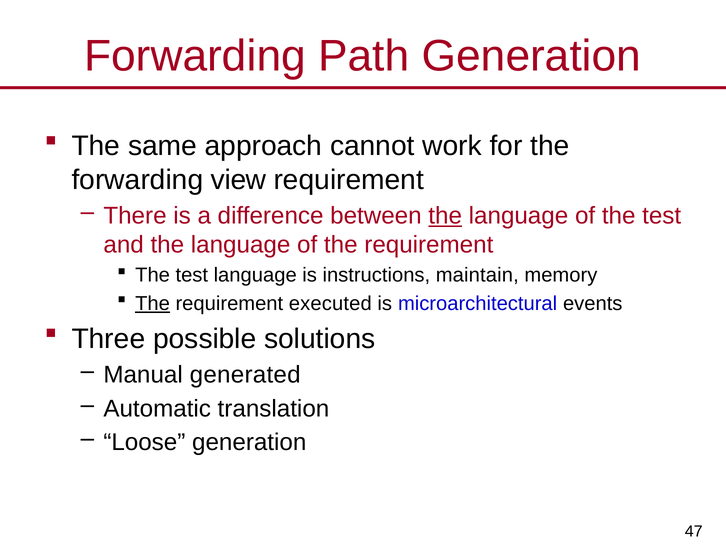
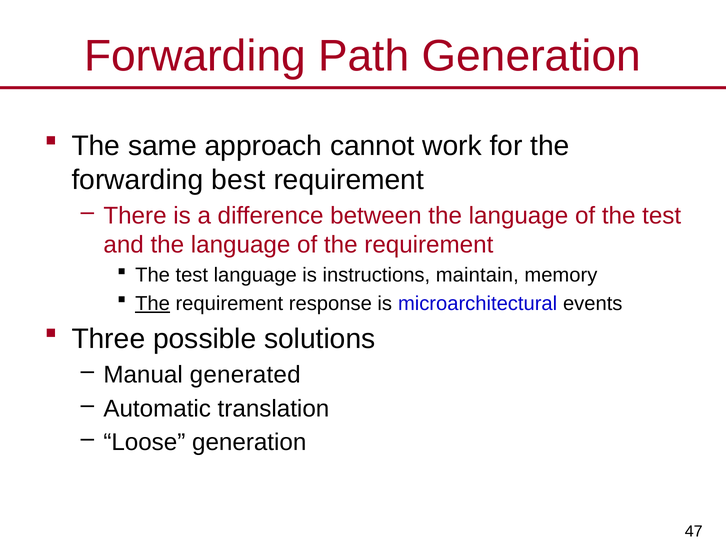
view: view -> best
the at (445, 216) underline: present -> none
executed: executed -> response
